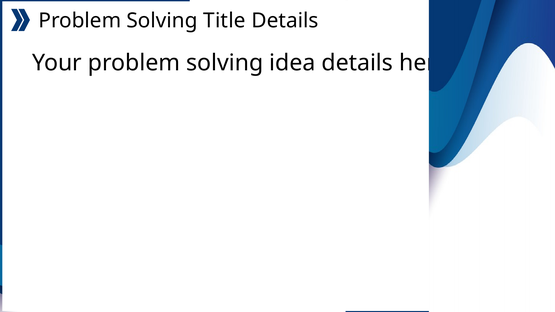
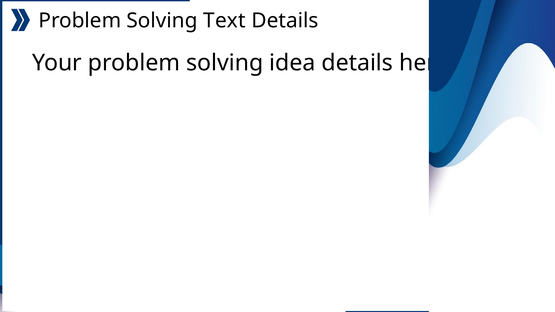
Title: Title -> Text
